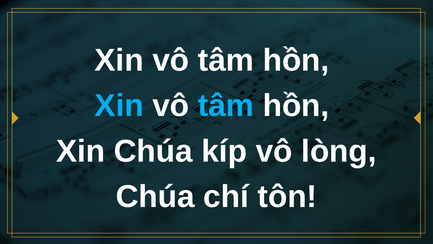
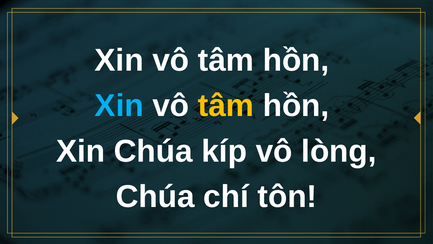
tâm at (226, 106) colour: light blue -> yellow
